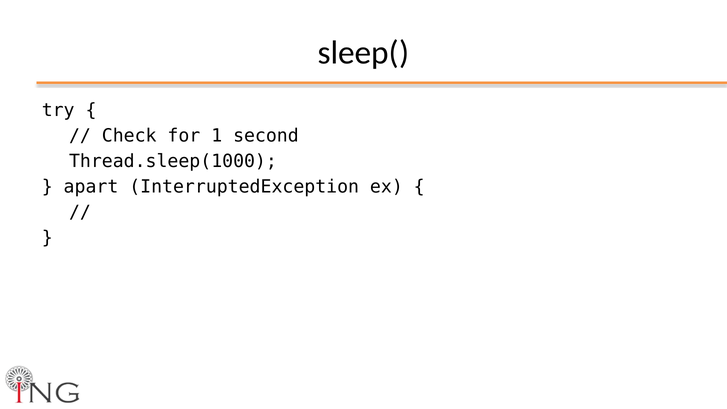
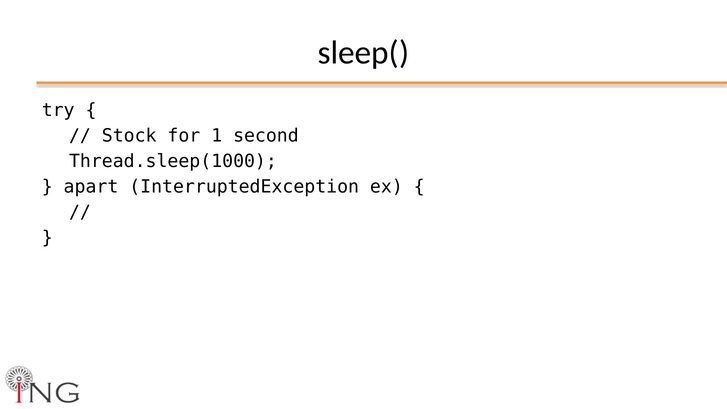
Check: Check -> Stock
